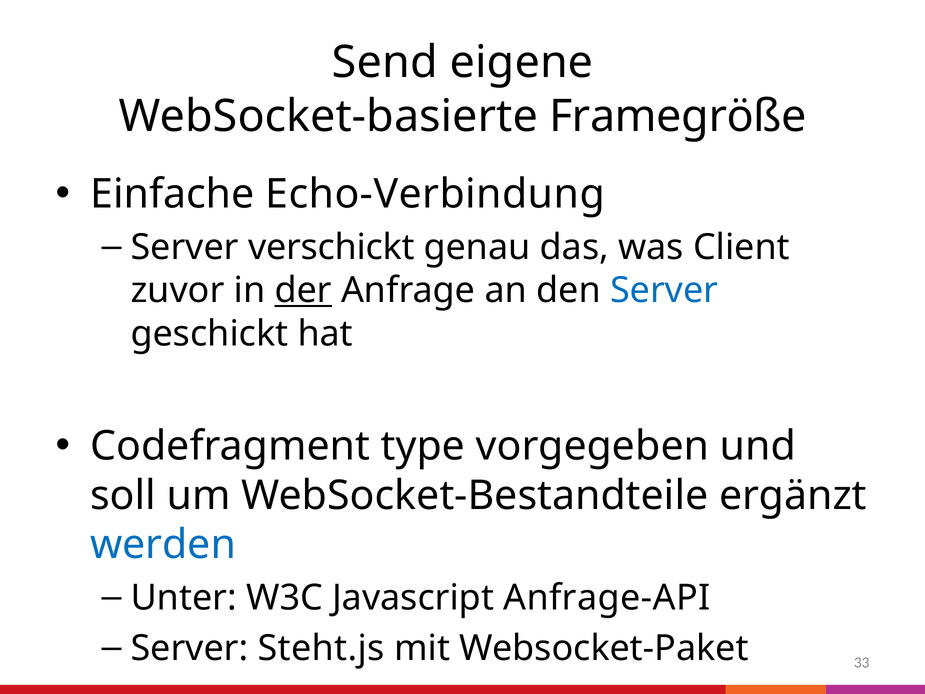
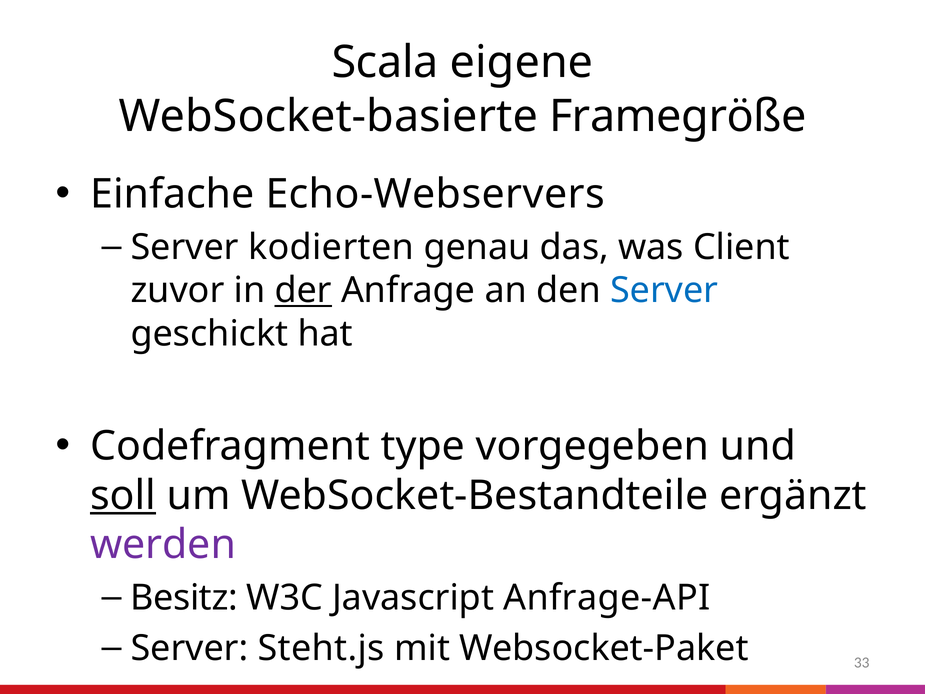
Send: Send -> Scala
Echo-Verbindung: Echo-Verbindung -> Echo-Webservers
verschickt: verschickt -> kodierten
soll underline: none -> present
werden colour: blue -> purple
Unter: Unter -> Besitz
